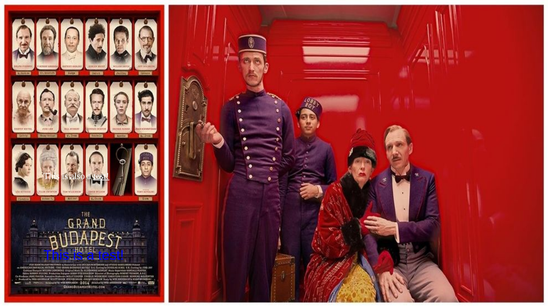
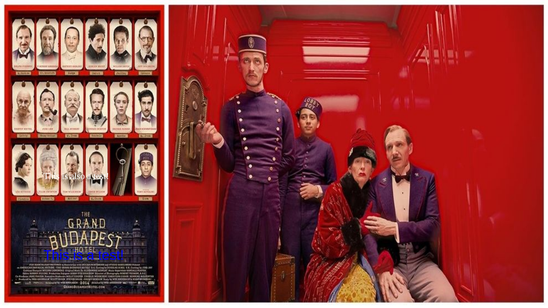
test at (101, 176) underline: present -> none
